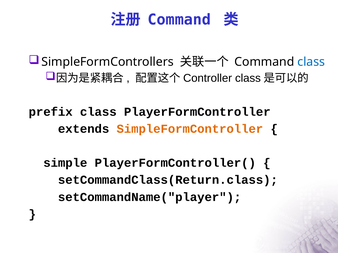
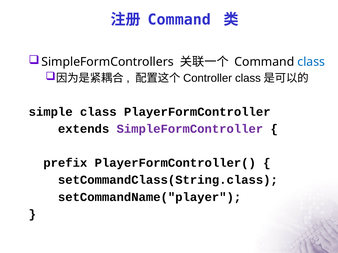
prefix: prefix -> simple
SimpleFormController colour: orange -> purple
simple: simple -> prefix
setCommandClass(Return.class: setCommandClass(Return.class -> setCommandClass(String.class
